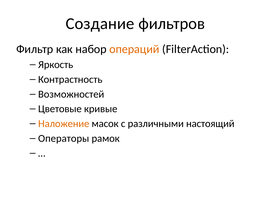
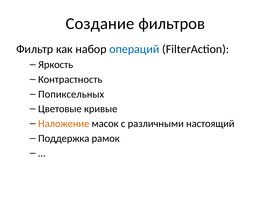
операций colour: orange -> blue
Возможностей: Возможностей -> Попиксельных
Операторы: Операторы -> Поддержка
